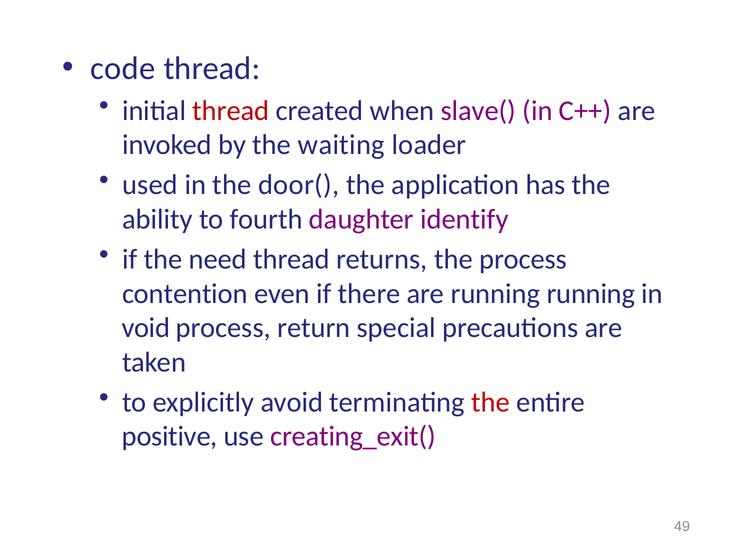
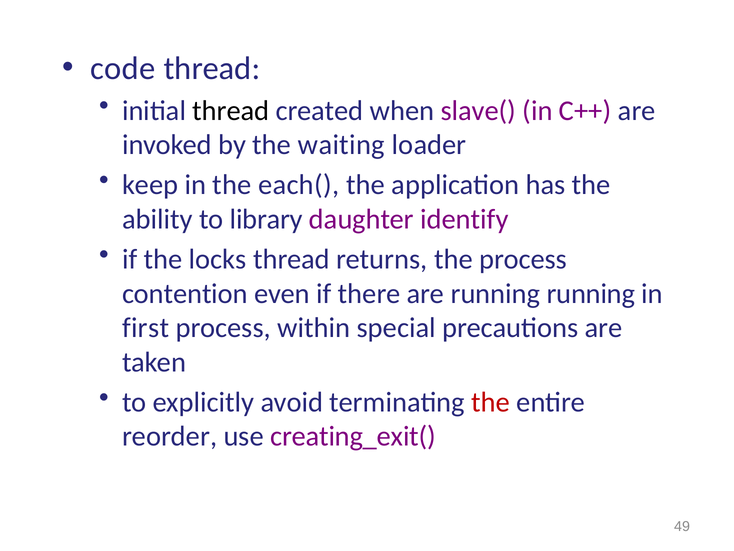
thread at (231, 111) colour: red -> black
used: used -> keep
door(: door( -> each(
fourth: fourth -> library
need: need -> locks
void: void -> first
return: return -> within
positive: positive -> reorder
